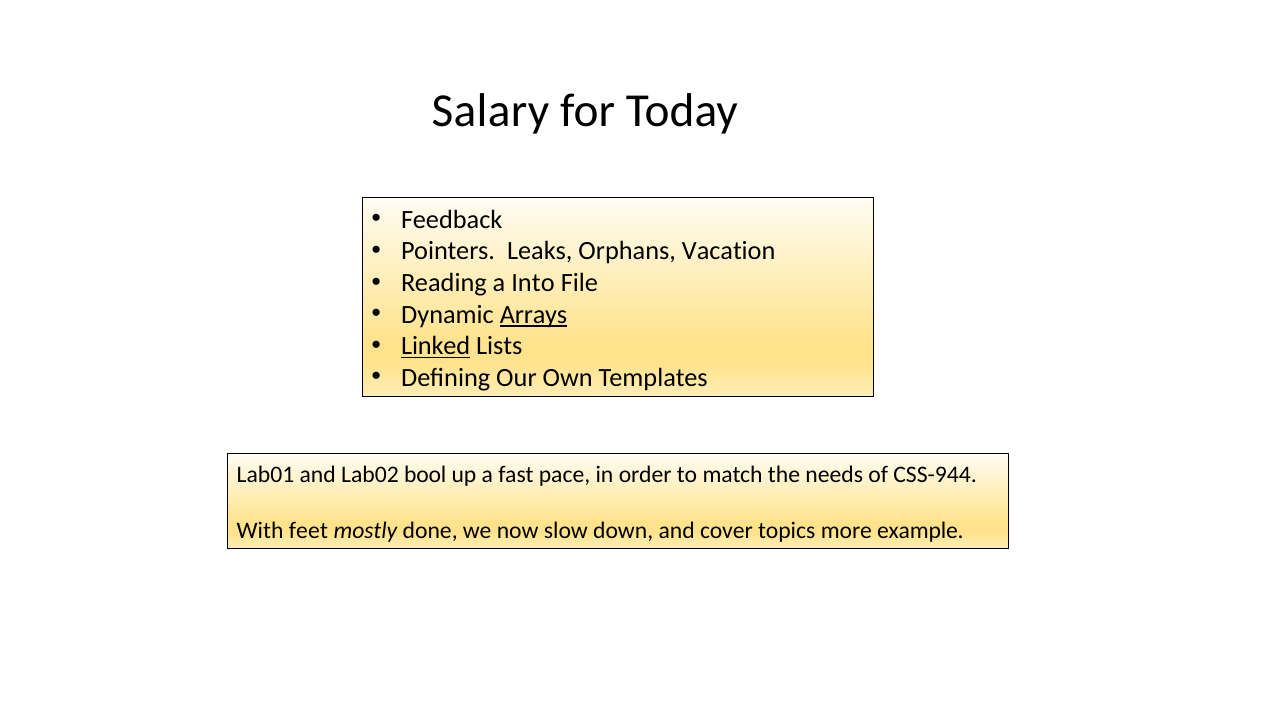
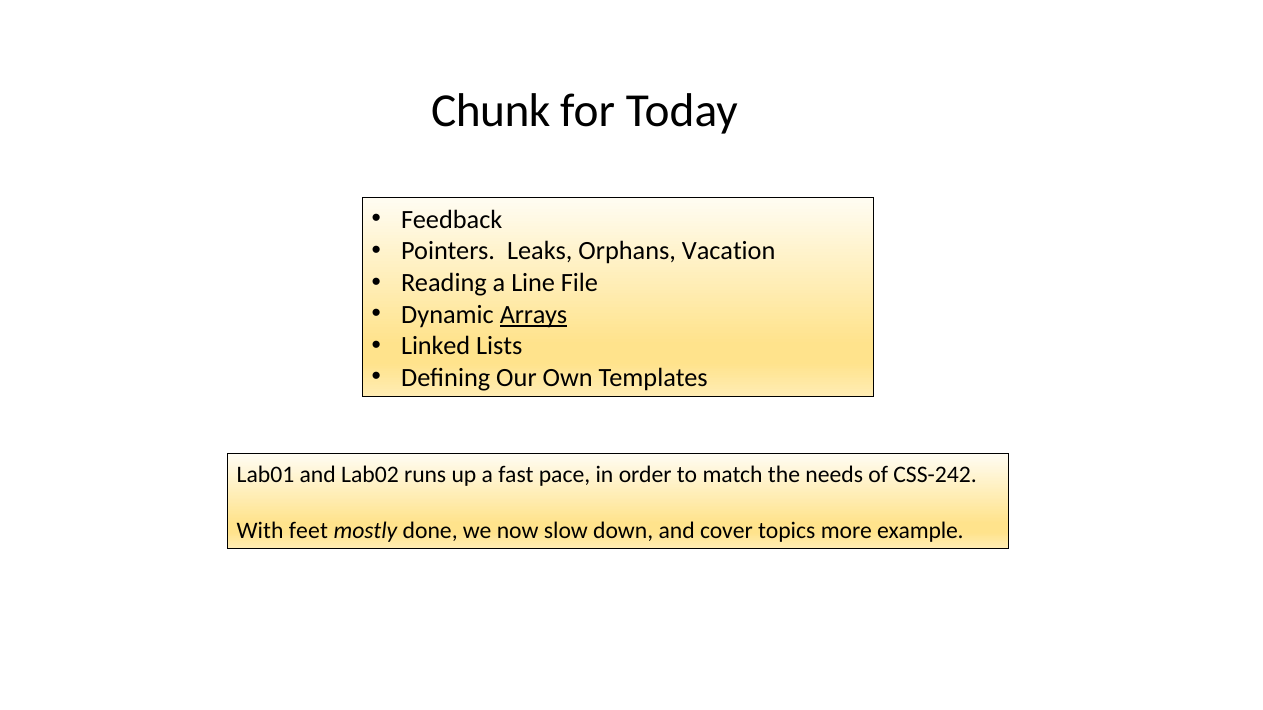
Salary: Salary -> Chunk
Into: Into -> Line
Linked underline: present -> none
bool: bool -> runs
CSS-944: CSS-944 -> CSS-242
